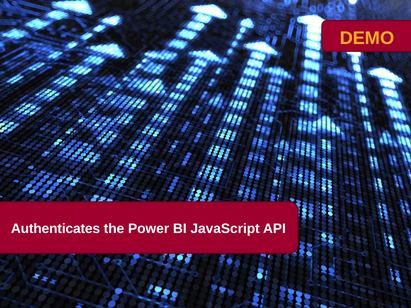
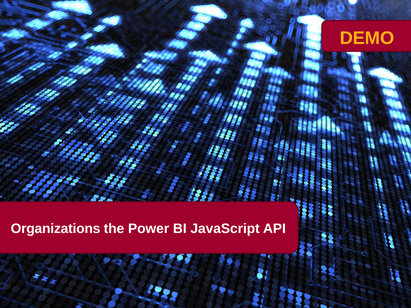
Authenticates: Authenticates -> Organizations
